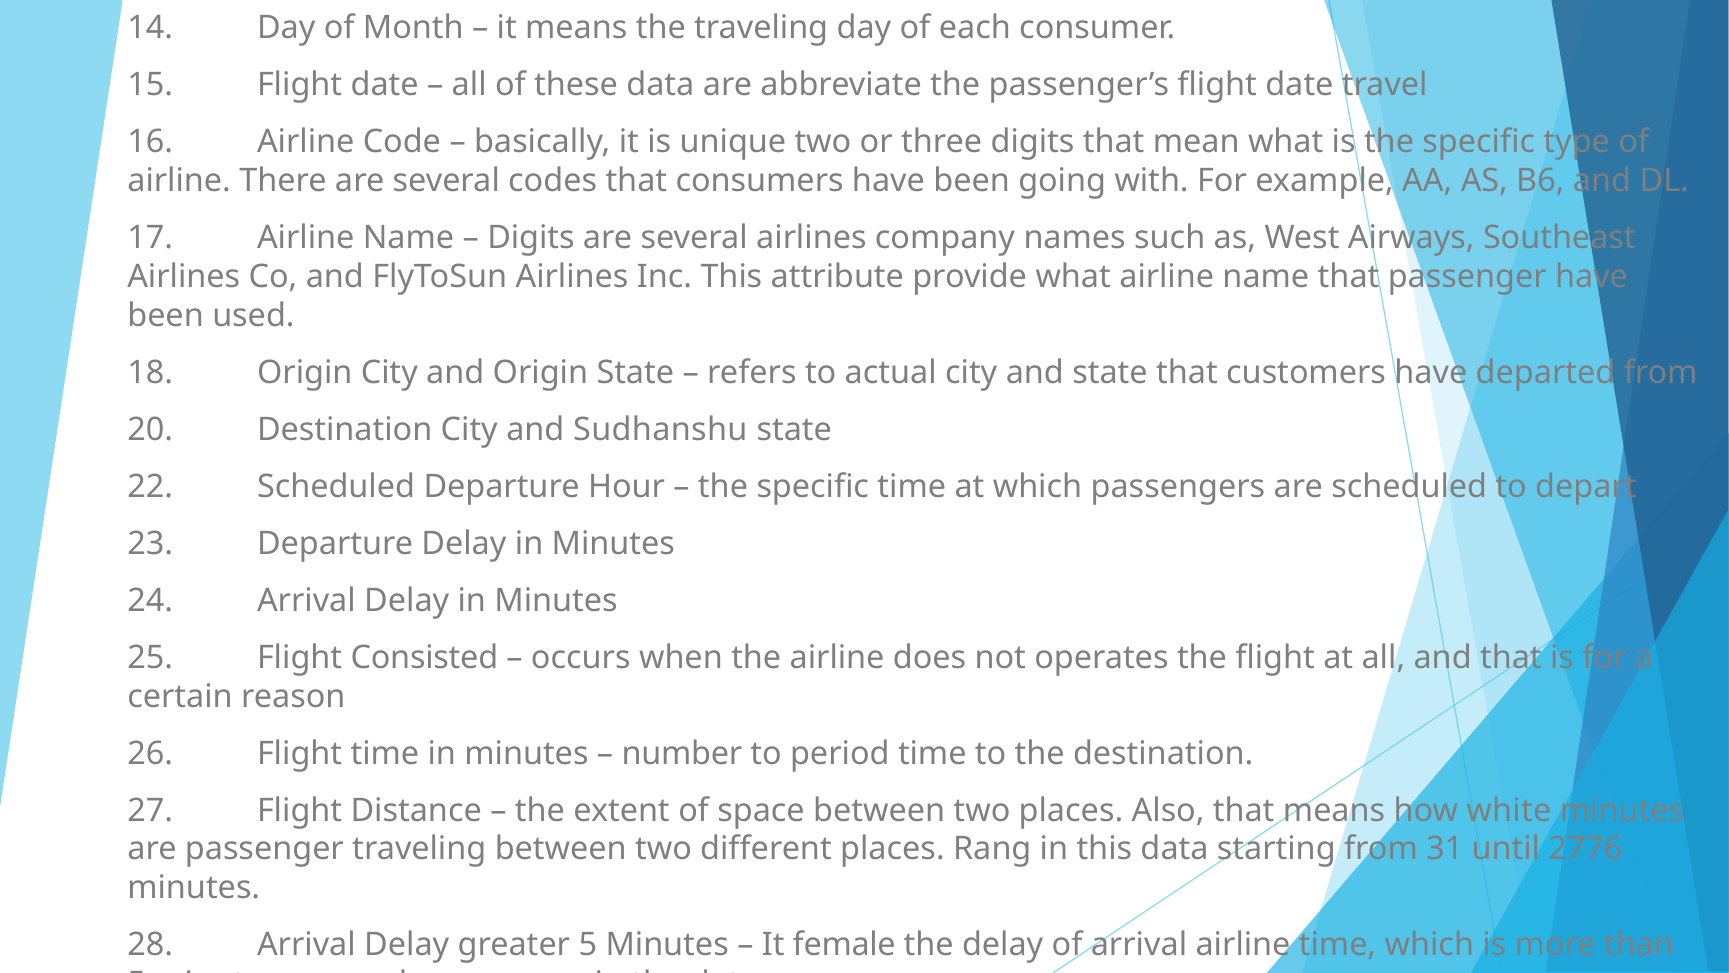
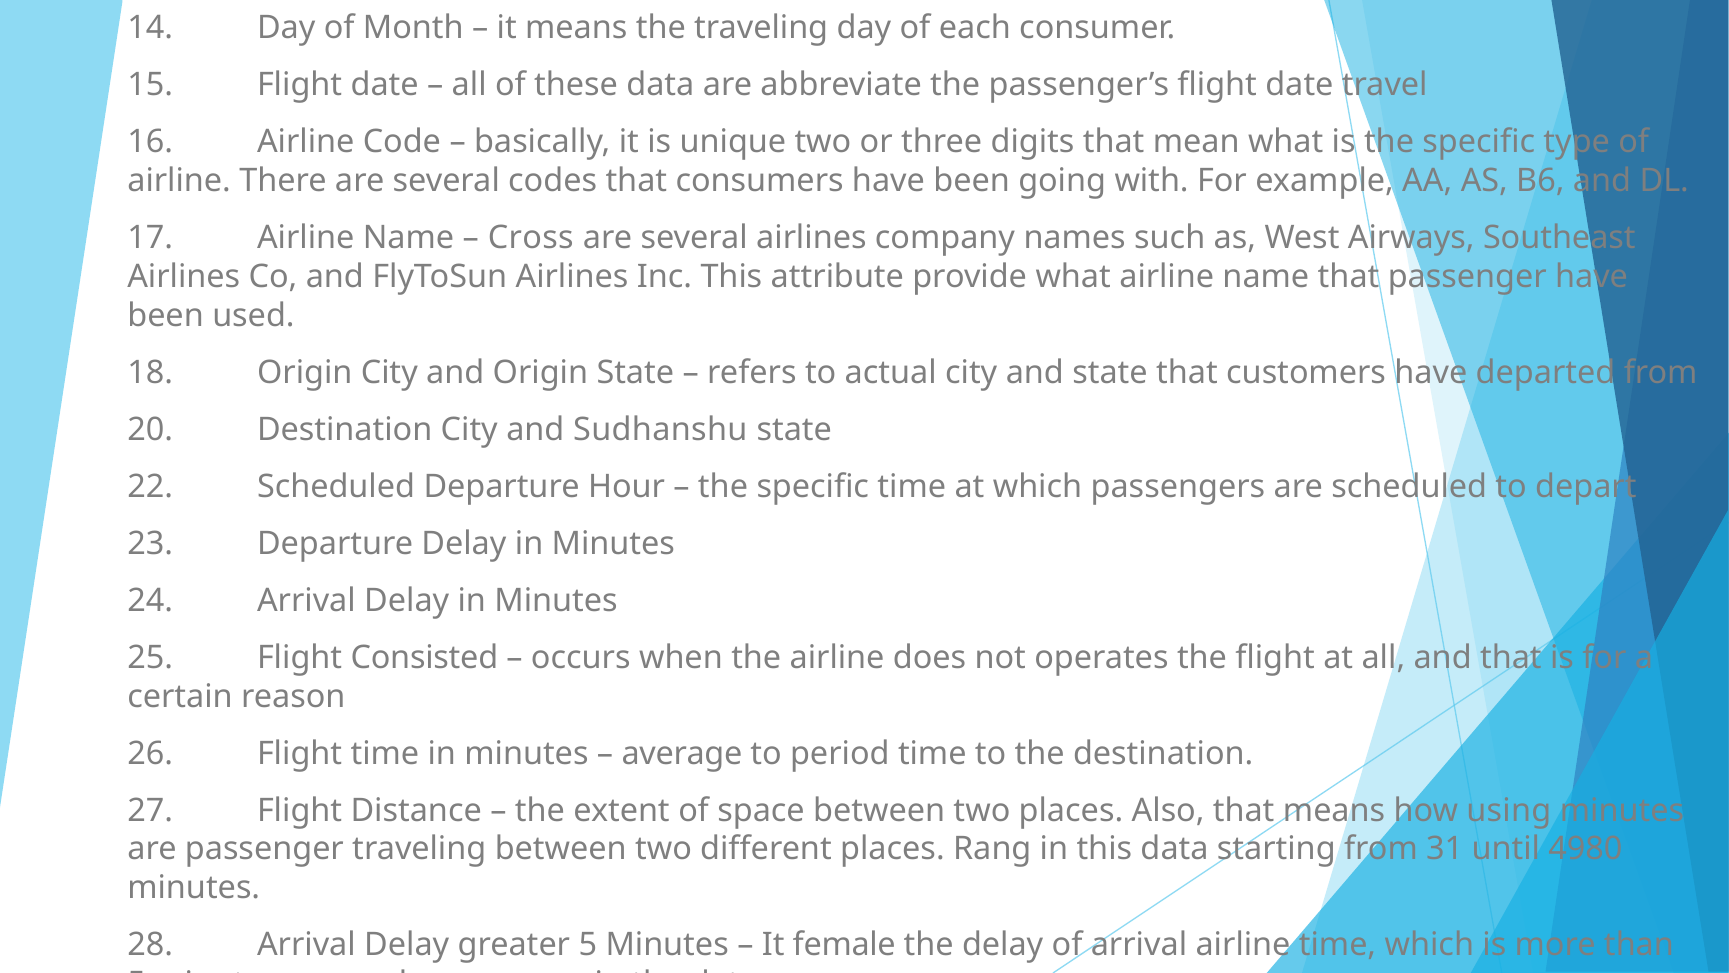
Digits at (531, 238): Digits -> Cross
number: number -> average
white: white -> using
2776: 2776 -> 4980
